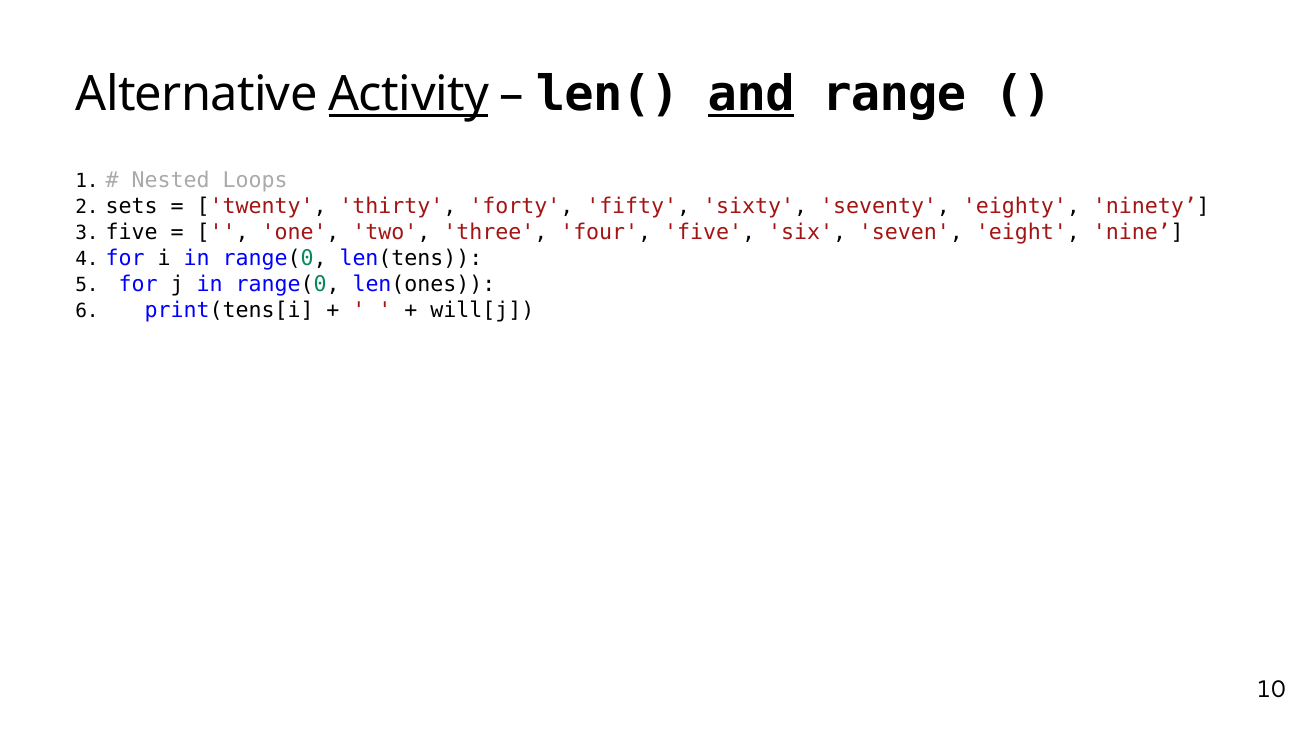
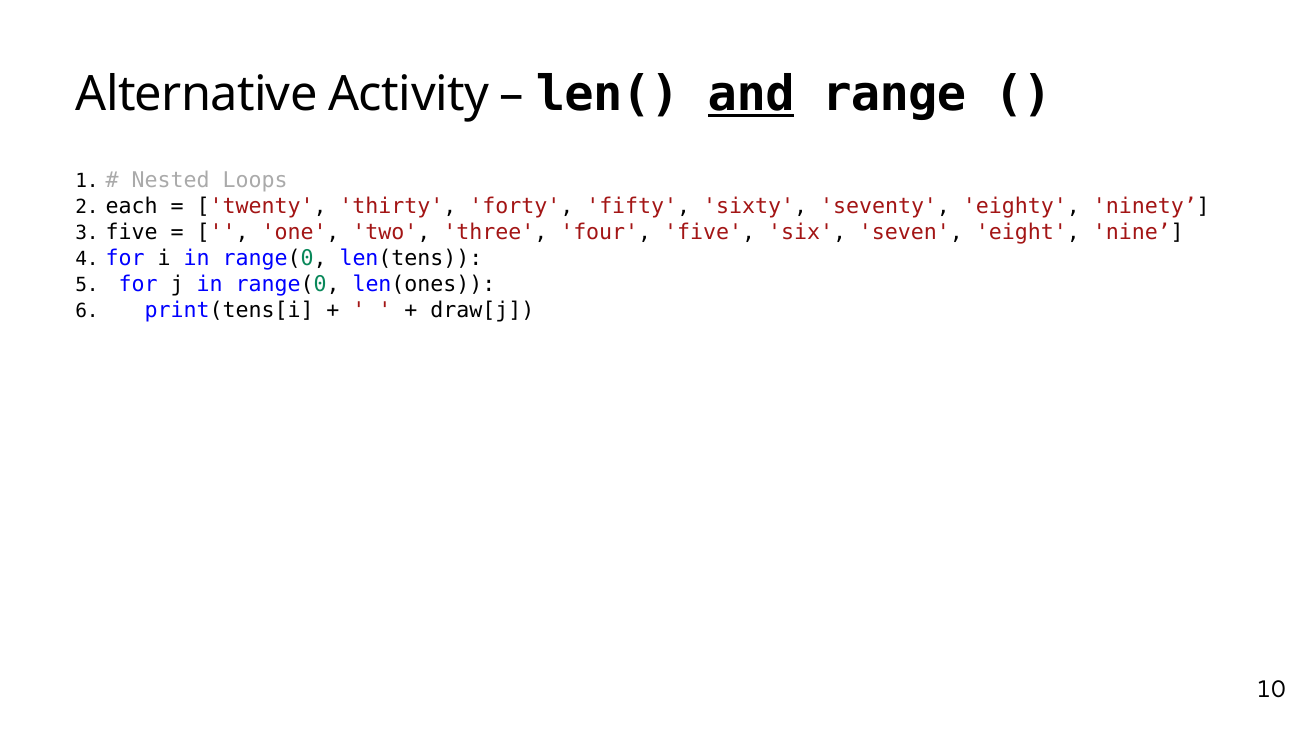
Activity underline: present -> none
sets: sets -> each
will[j: will[j -> draw[j
